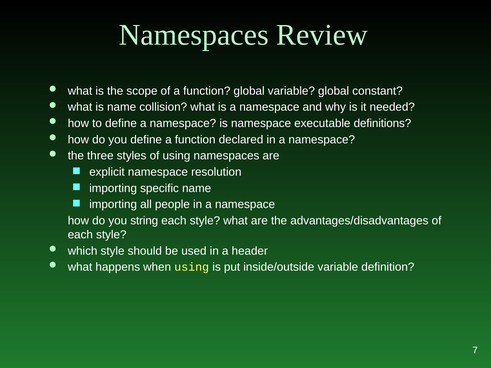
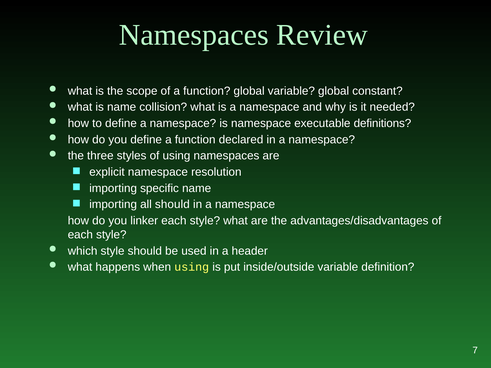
all people: people -> should
string: string -> linker
